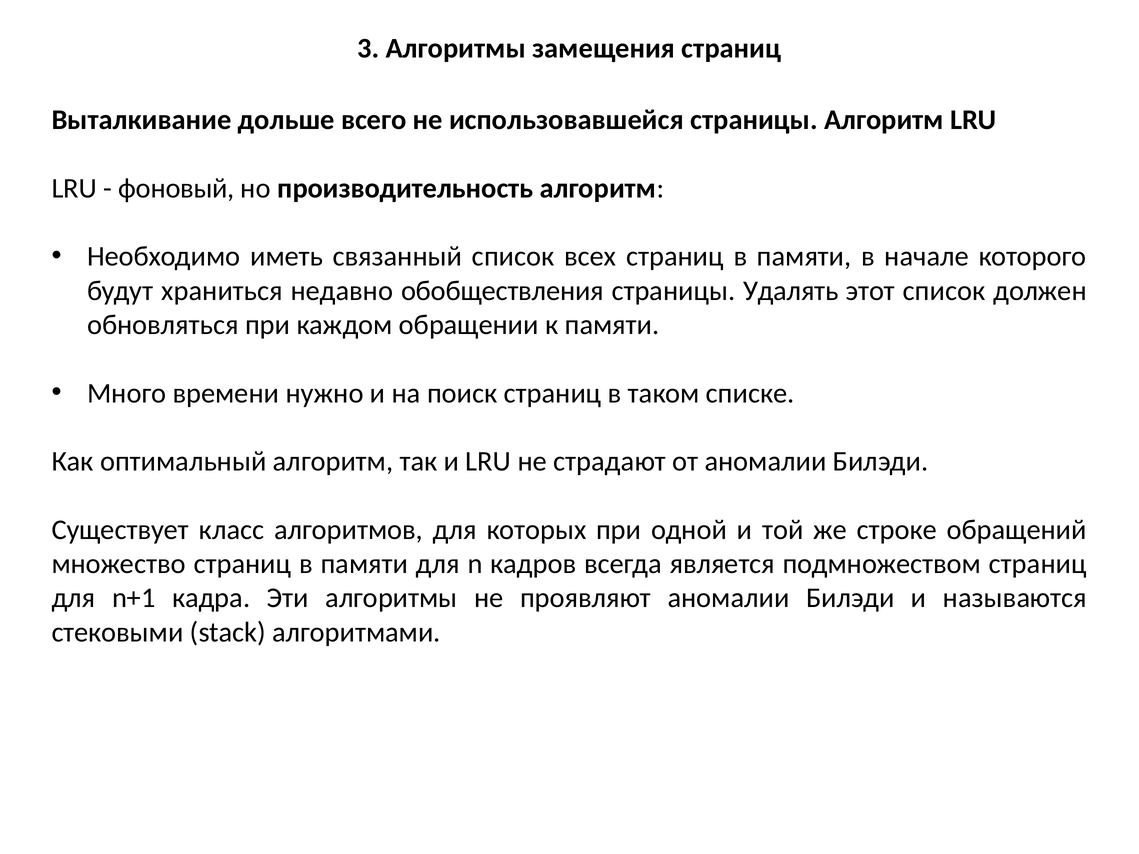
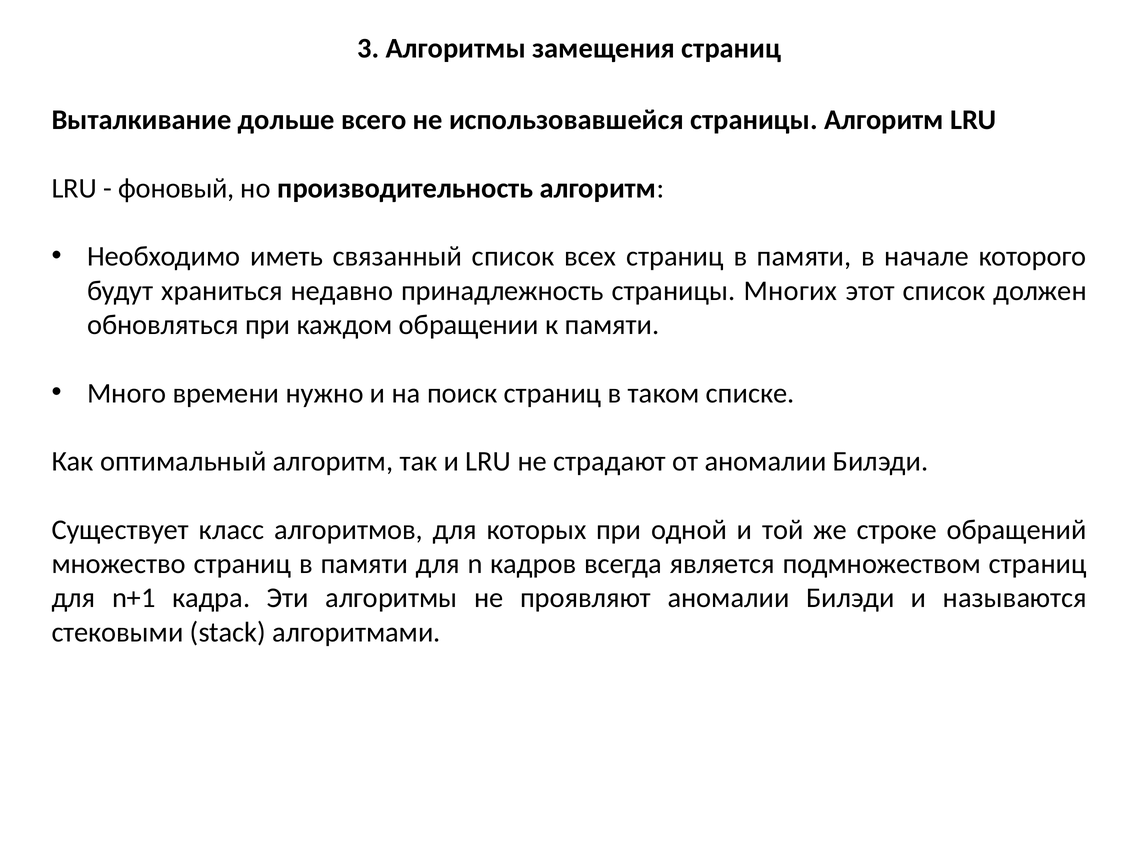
обобществления: обобществления -> принадлежность
Удалять: Удалять -> Многих
